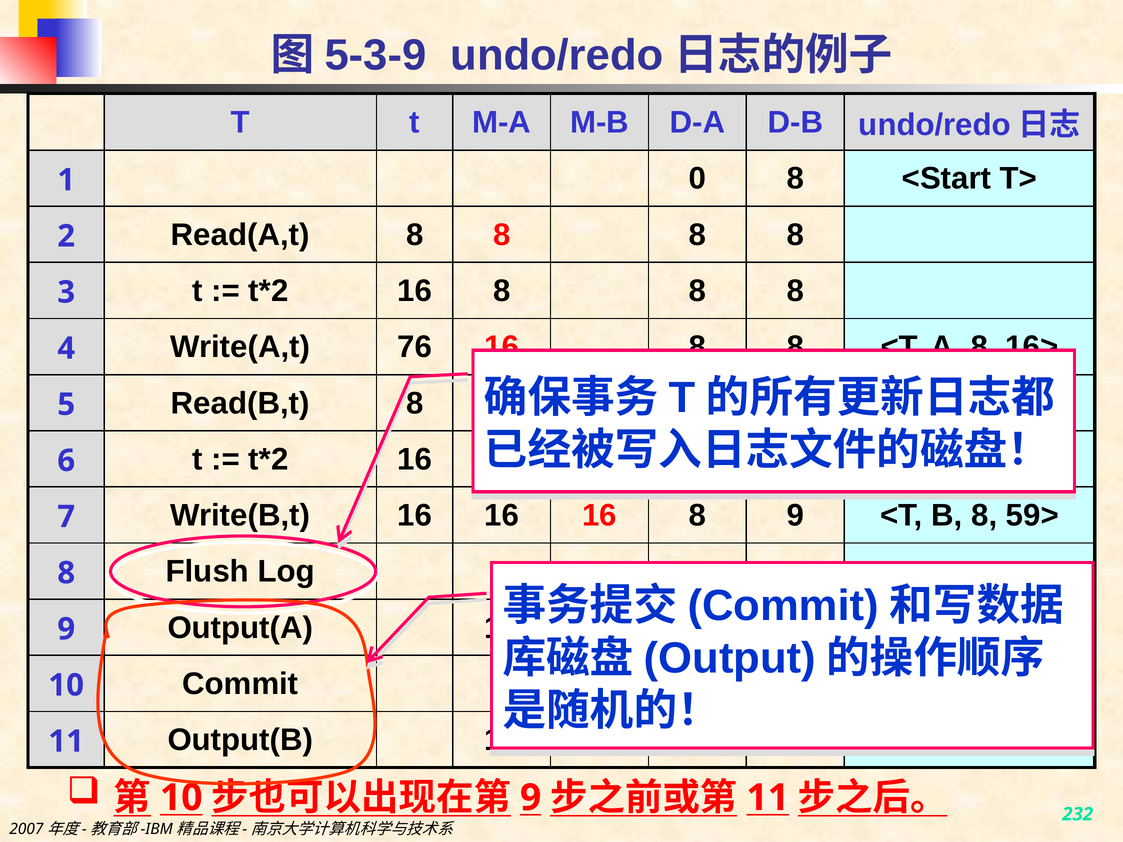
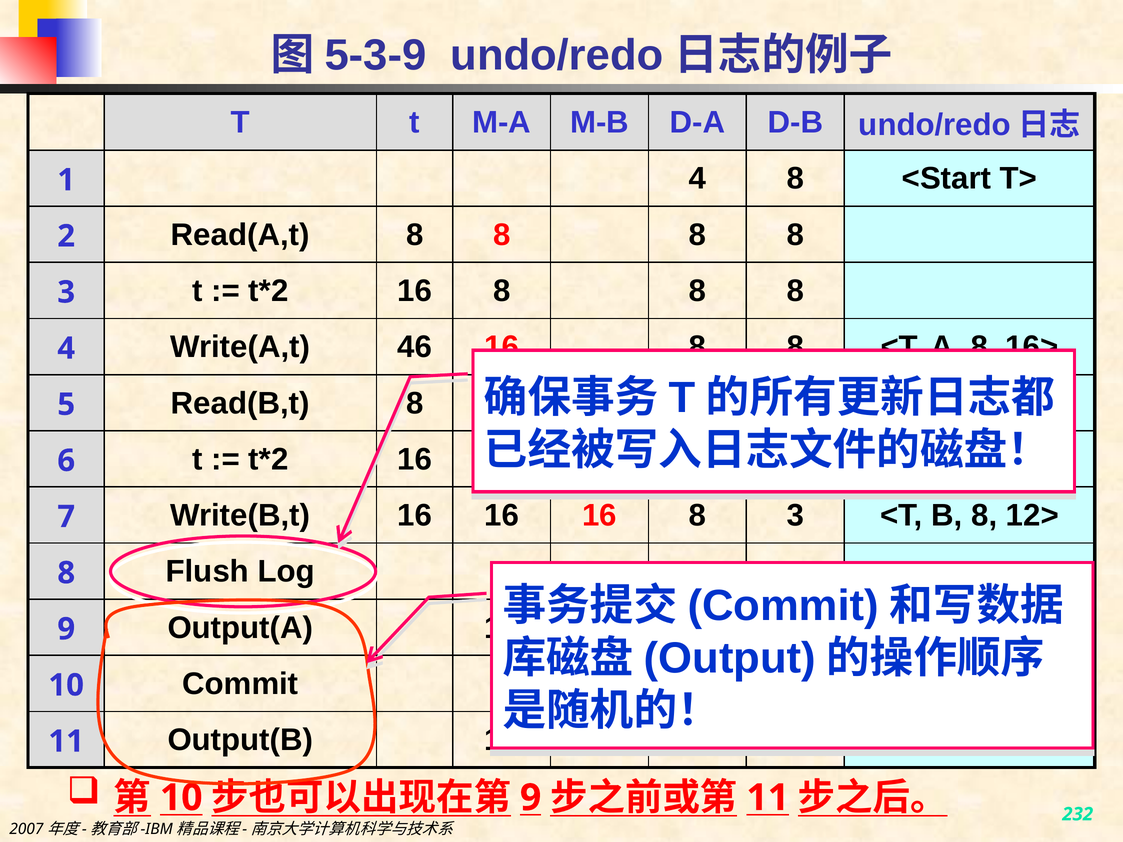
1 0: 0 -> 4
76: 76 -> 46
16 8 9: 9 -> 3
59>: 59> -> 12>
